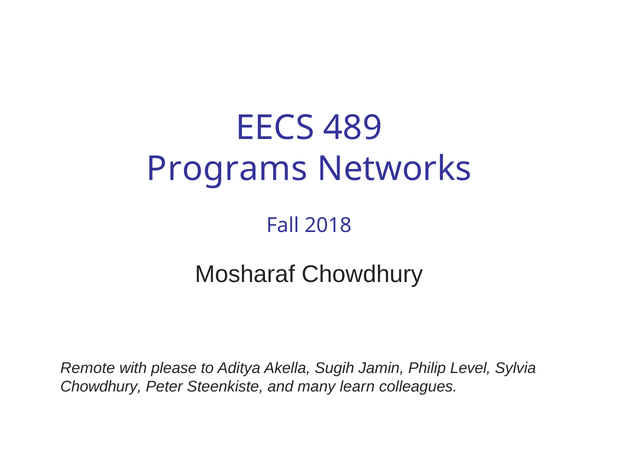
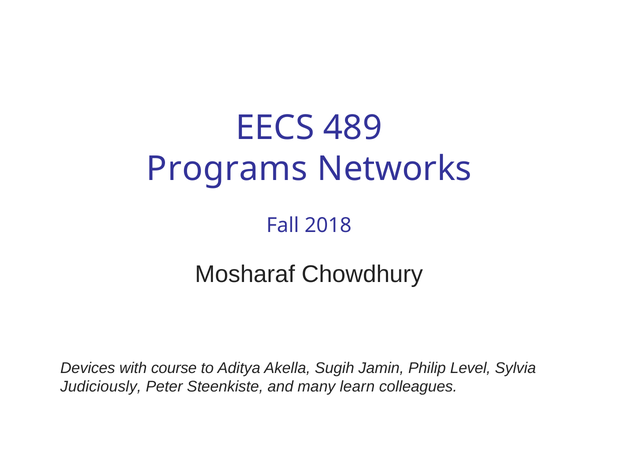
Remote: Remote -> Devices
please: please -> course
Chowdhury at (101, 386): Chowdhury -> Judiciously
